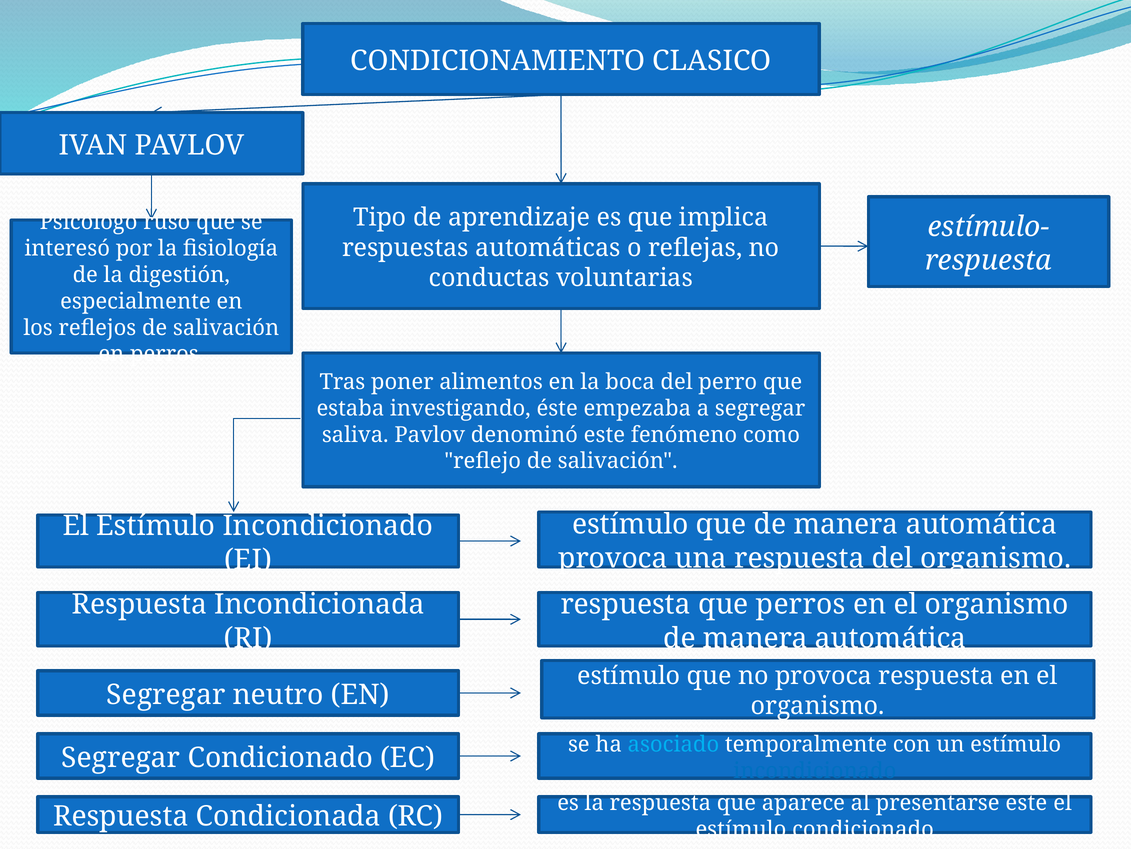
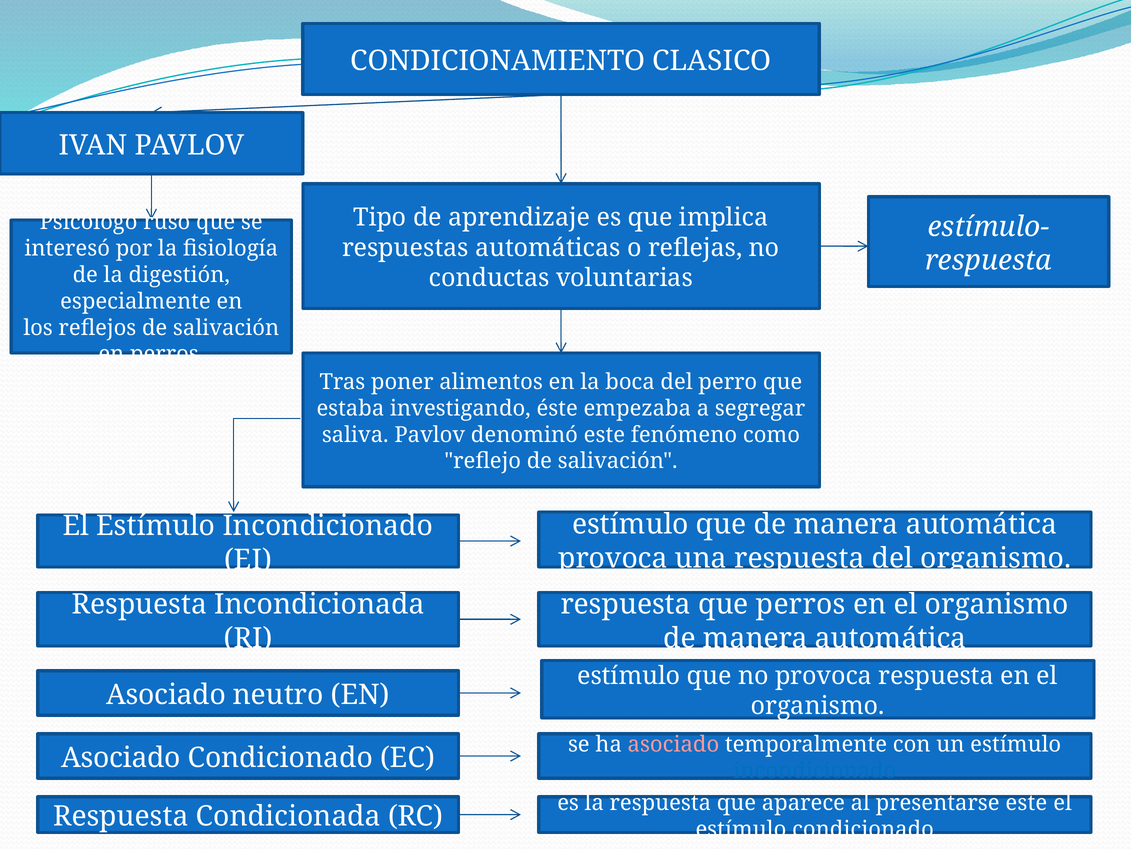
Segregar at (166, 694): Segregar -> Asociado
asociado at (673, 744) colour: light blue -> pink
Segregar at (121, 757): Segregar -> Asociado
